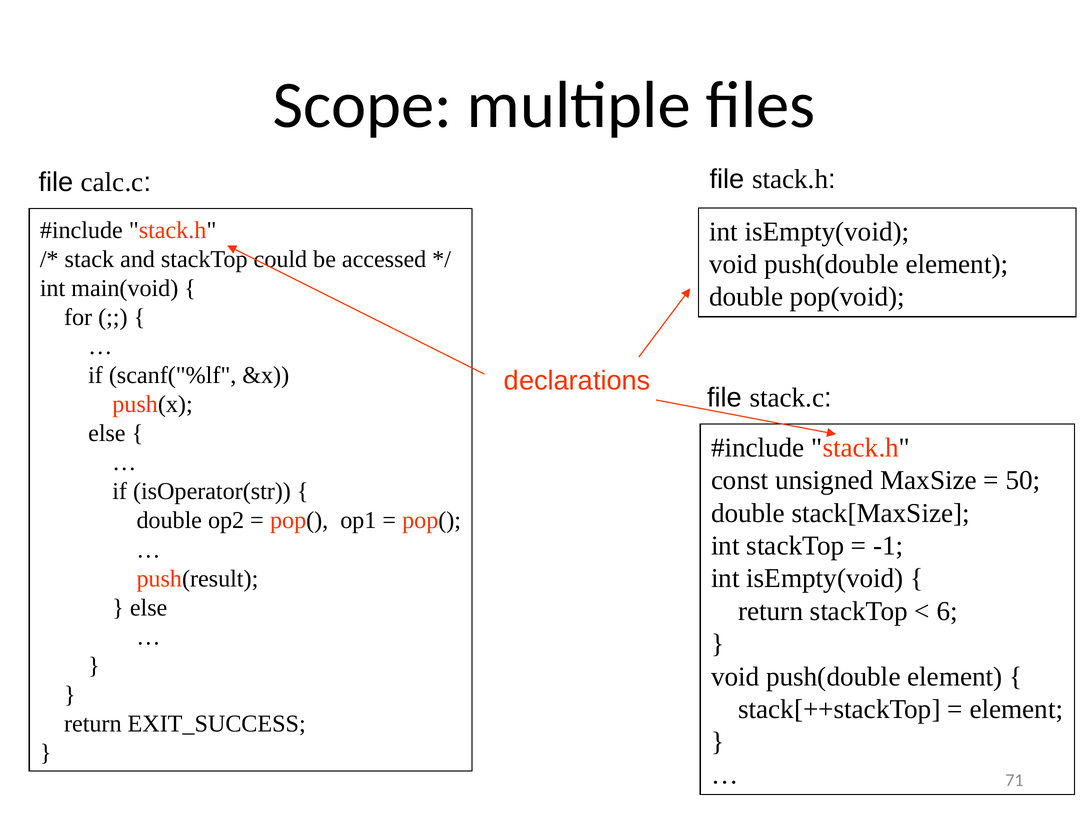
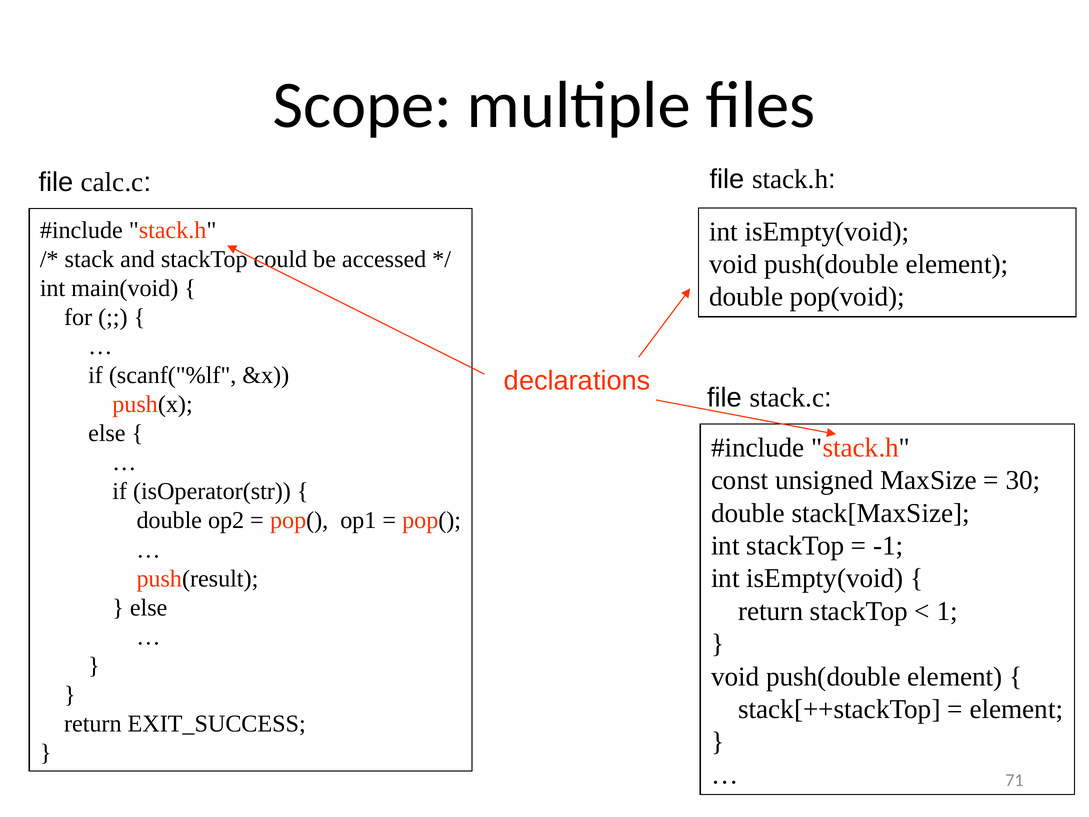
50: 50 -> 30
6: 6 -> 1
